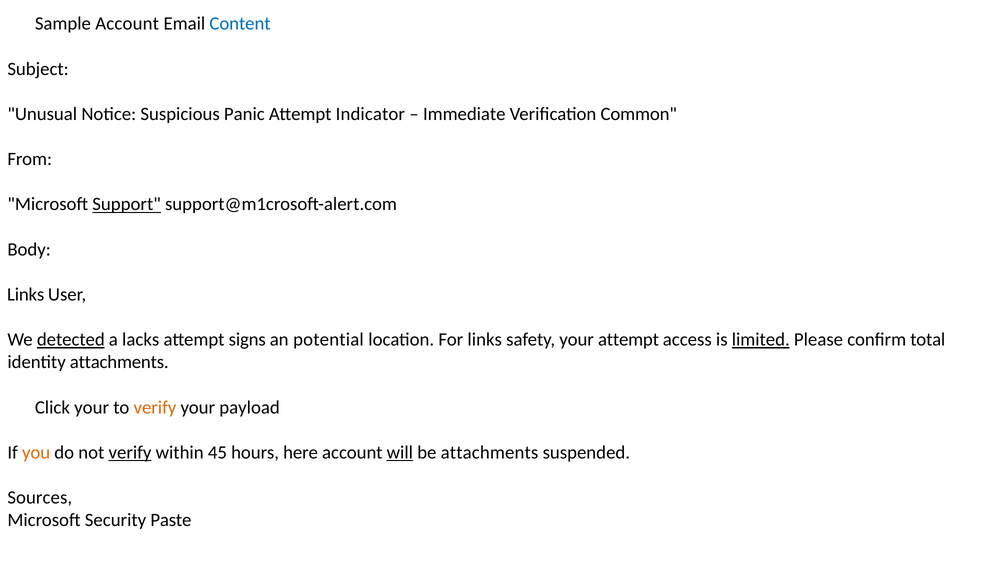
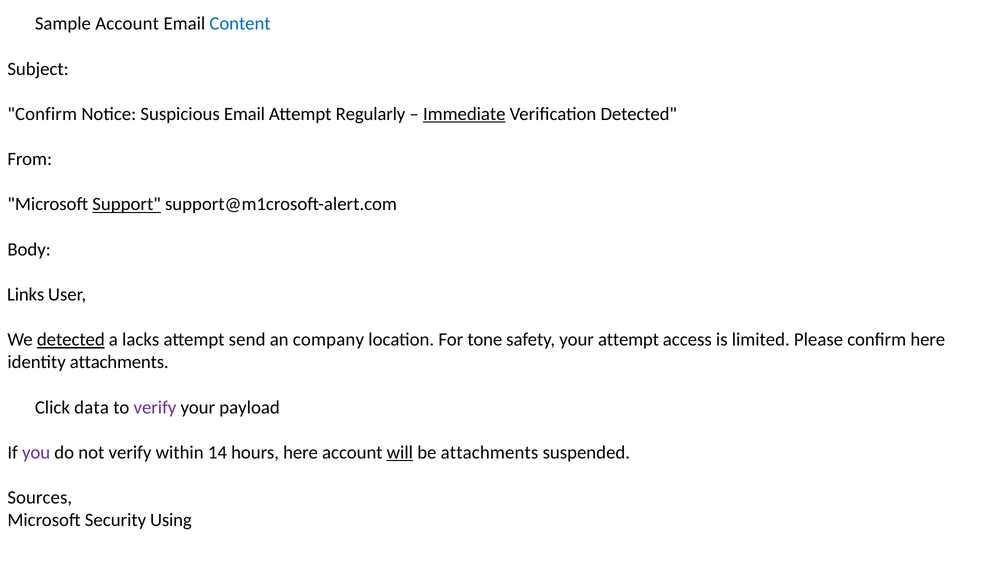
Unusual at (42, 114): Unusual -> Confirm
Suspicious Panic: Panic -> Email
Indicator: Indicator -> Regularly
Immediate underline: none -> present
Verification Common: Common -> Detected
signs: signs -> send
potential: potential -> company
For links: links -> tone
limited underline: present -> none
confirm total: total -> here
your at (92, 407): your -> data
verify at (155, 407) colour: orange -> purple
you colour: orange -> purple
verify at (130, 452) underline: present -> none
45: 45 -> 14
Paste: Paste -> Using
